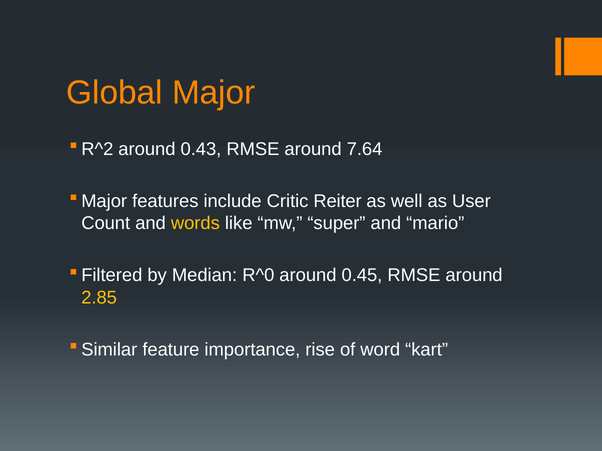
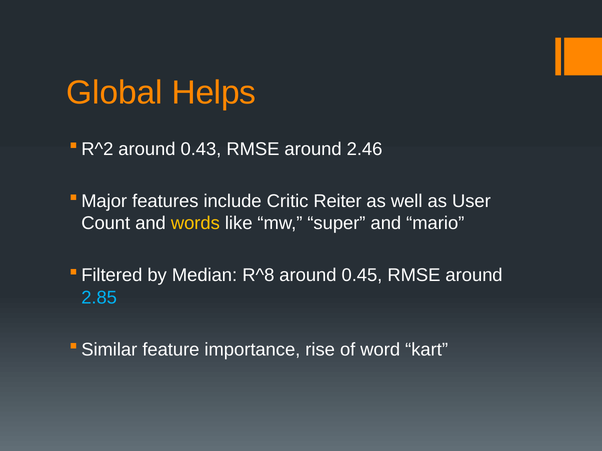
Major: Major -> Helps
7.64: 7.64 -> 2.46
R^0: R^0 -> R^8
2.85 colour: yellow -> light blue
